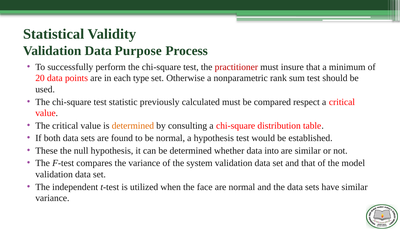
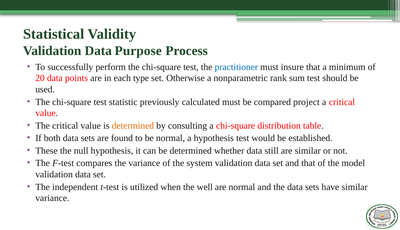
practitioner colour: red -> blue
respect: respect -> project
into: into -> still
face: face -> well
